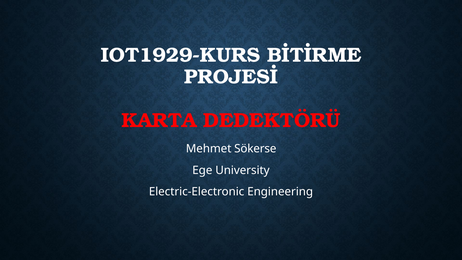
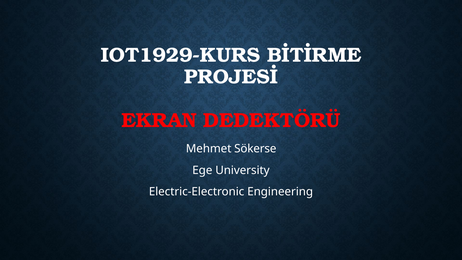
KARTA: KARTA -> EKRAN
